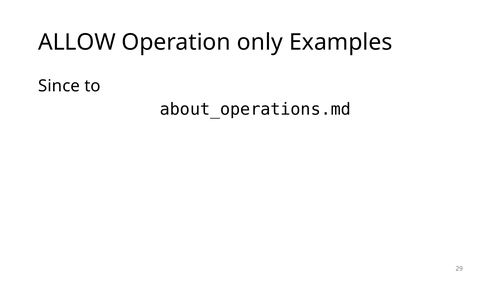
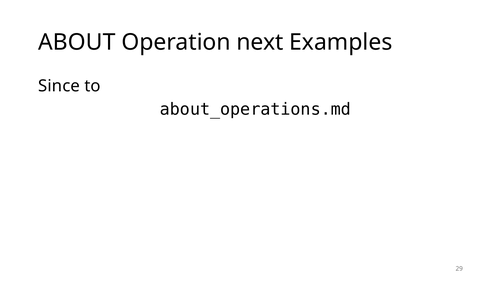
ALLOW: ALLOW -> ABOUT
only: only -> next
